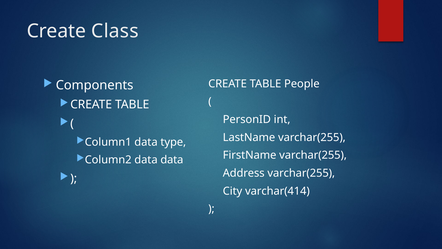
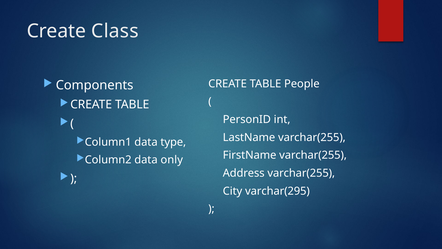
data data: data -> only
varchar(414: varchar(414 -> varchar(295
